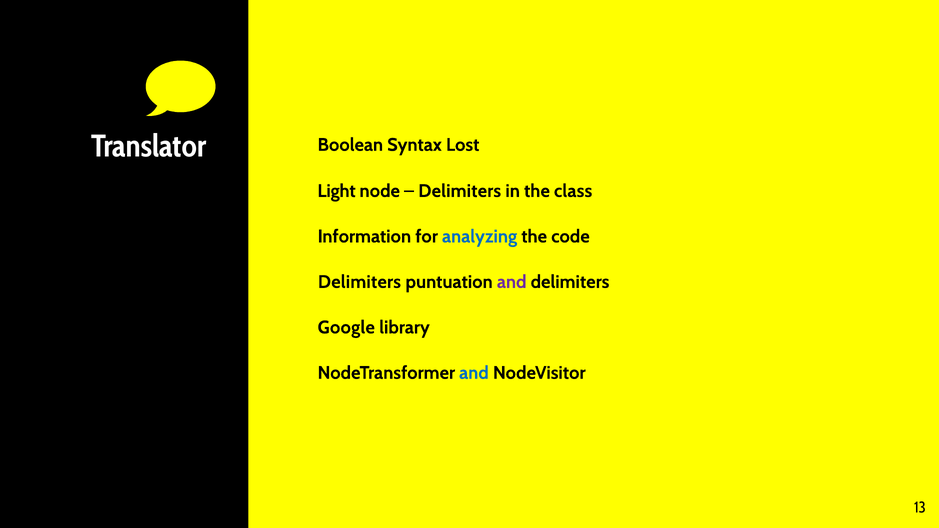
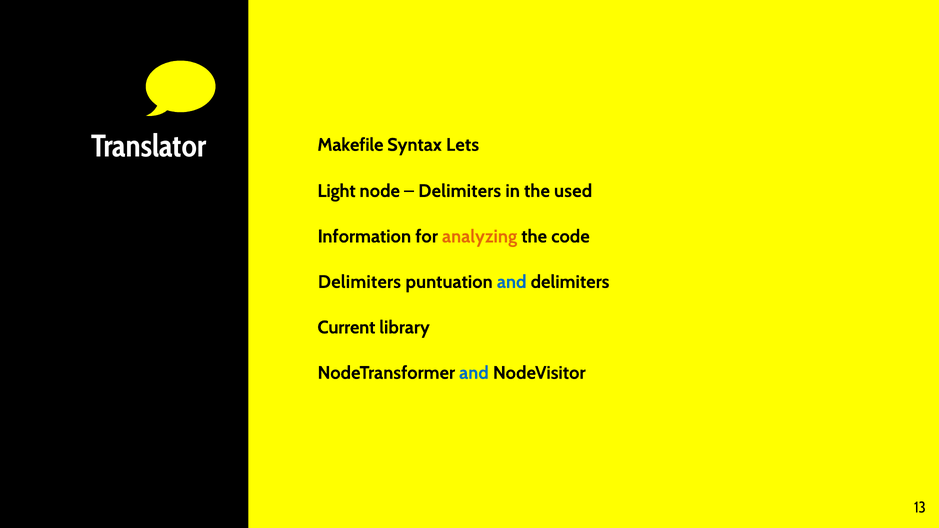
Boolean: Boolean -> Makefile
Lost: Lost -> Lets
class: class -> used
analyzing colour: blue -> orange
and at (512, 282) colour: purple -> blue
Google: Google -> Current
